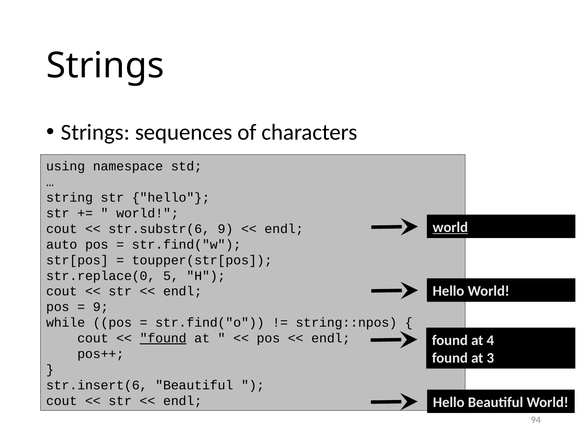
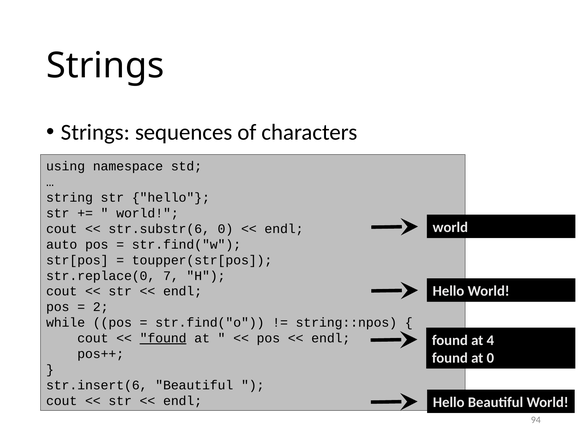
world at (450, 228) underline: present -> none
str.substr(6 9: 9 -> 0
5: 5 -> 7
9 at (101, 307): 9 -> 2
at 3: 3 -> 0
